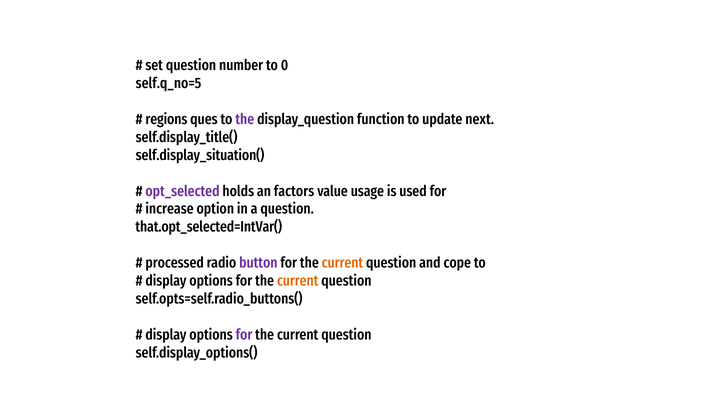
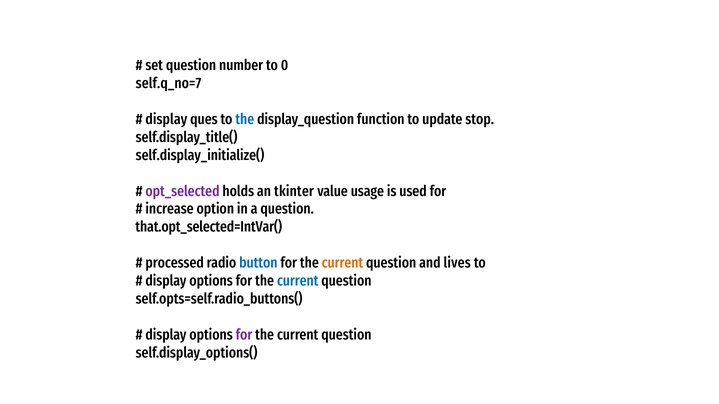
self.q_no=5: self.q_no=5 -> self.q_no=7
regions at (166, 119): regions -> display
the at (245, 119) colour: purple -> blue
next: next -> stop
self.display_situation(: self.display_situation( -> self.display_initialize(
factors: factors -> tkinter
button colour: purple -> blue
cope: cope -> lives
current at (298, 281) colour: orange -> blue
